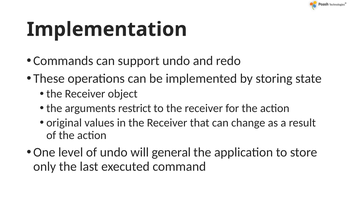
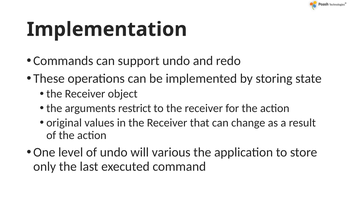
general: general -> various
